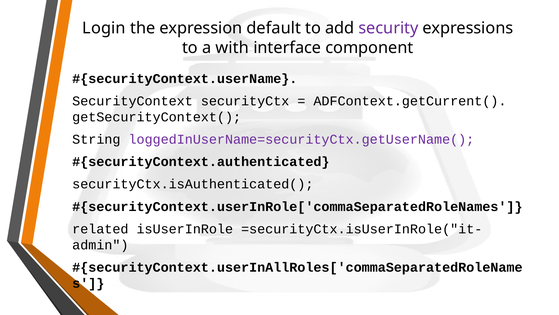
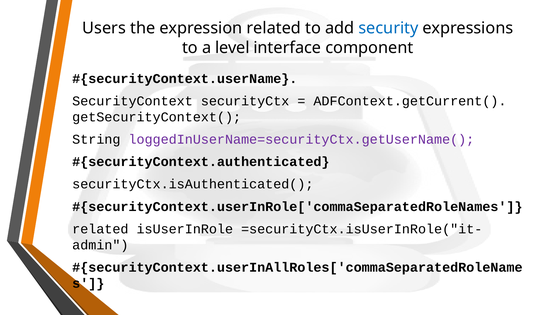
Login: Login -> Users
expression default: default -> related
security colour: purple -> blue
with: with -> level
